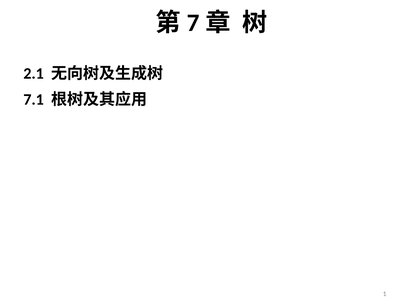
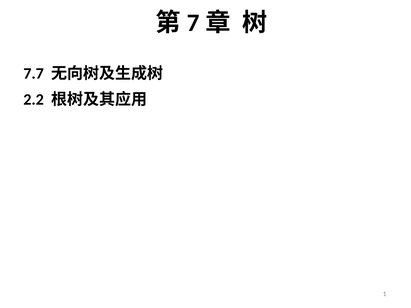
2.1: 2.1 -> 7.7
7.1: 7.1 -> 2.2
